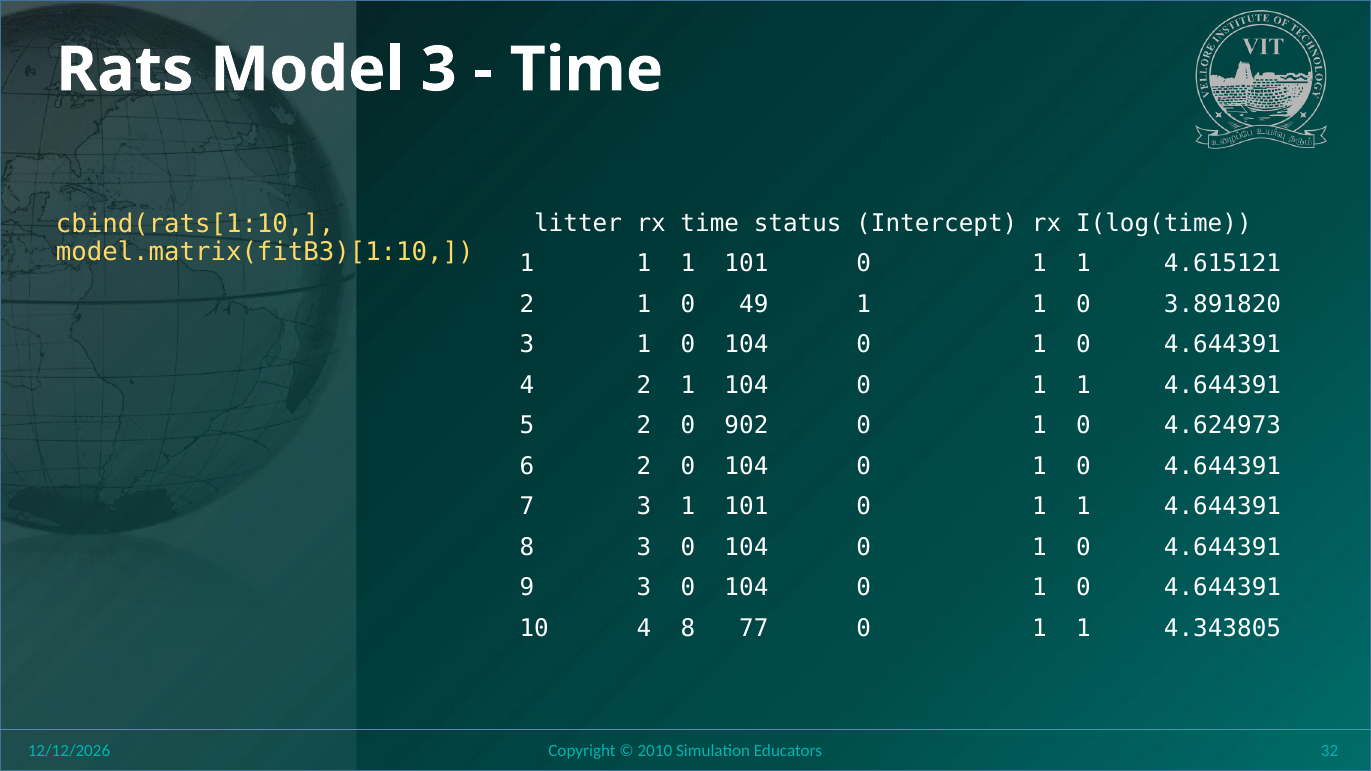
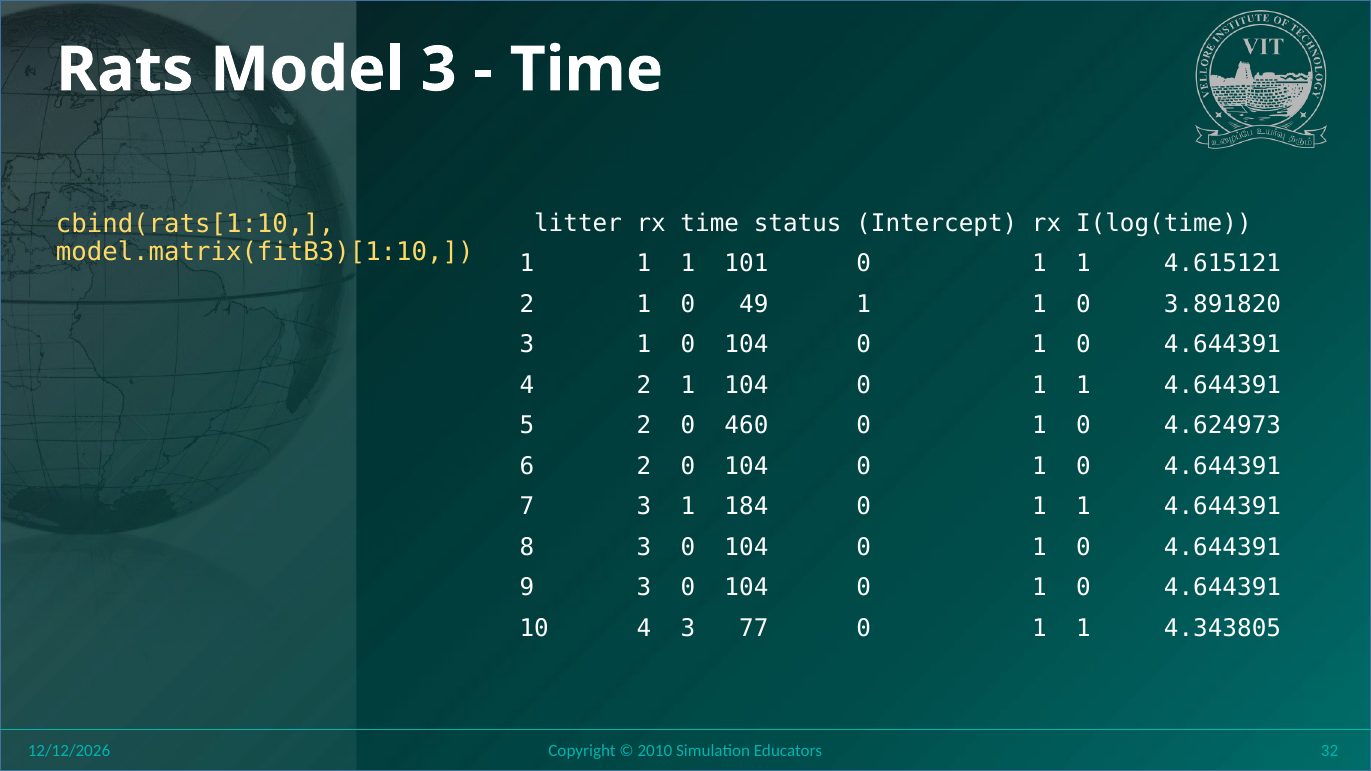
902: 902 -> 460
3 1 101: 101 -> 184
4 8: 8 -> 3
